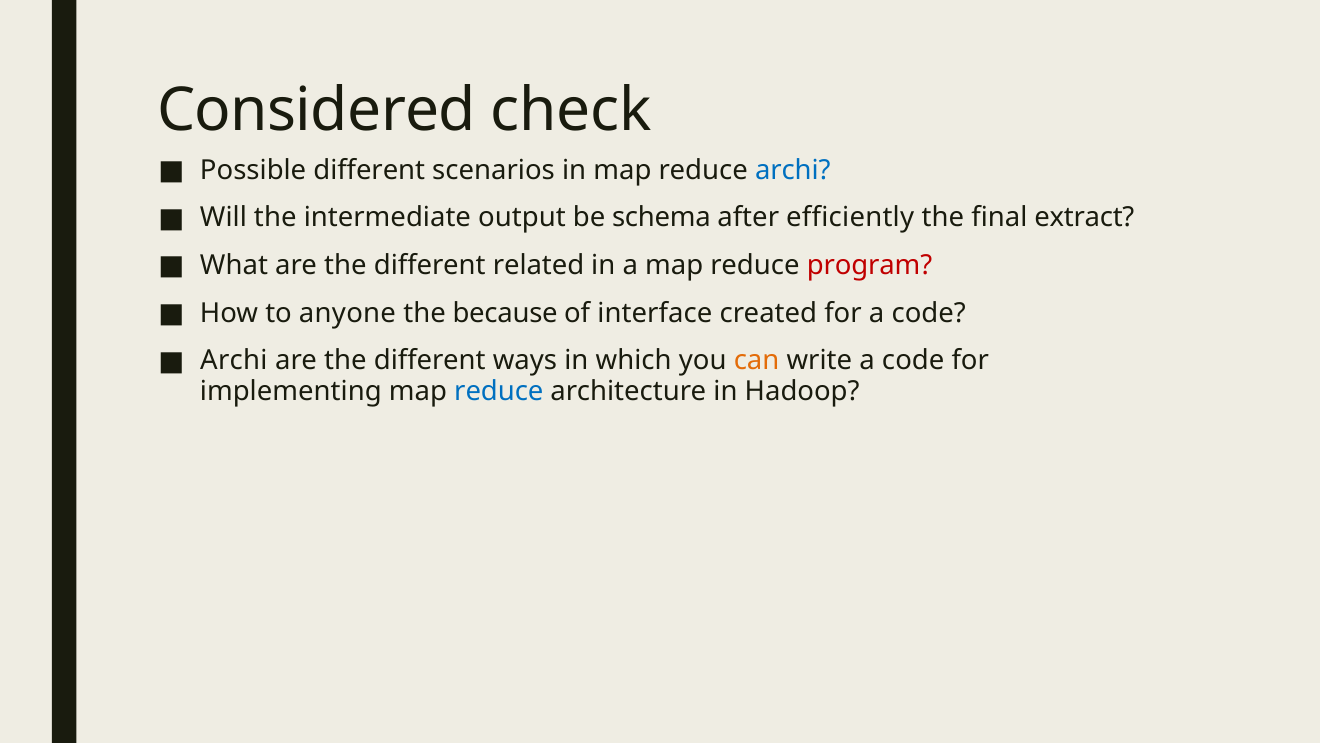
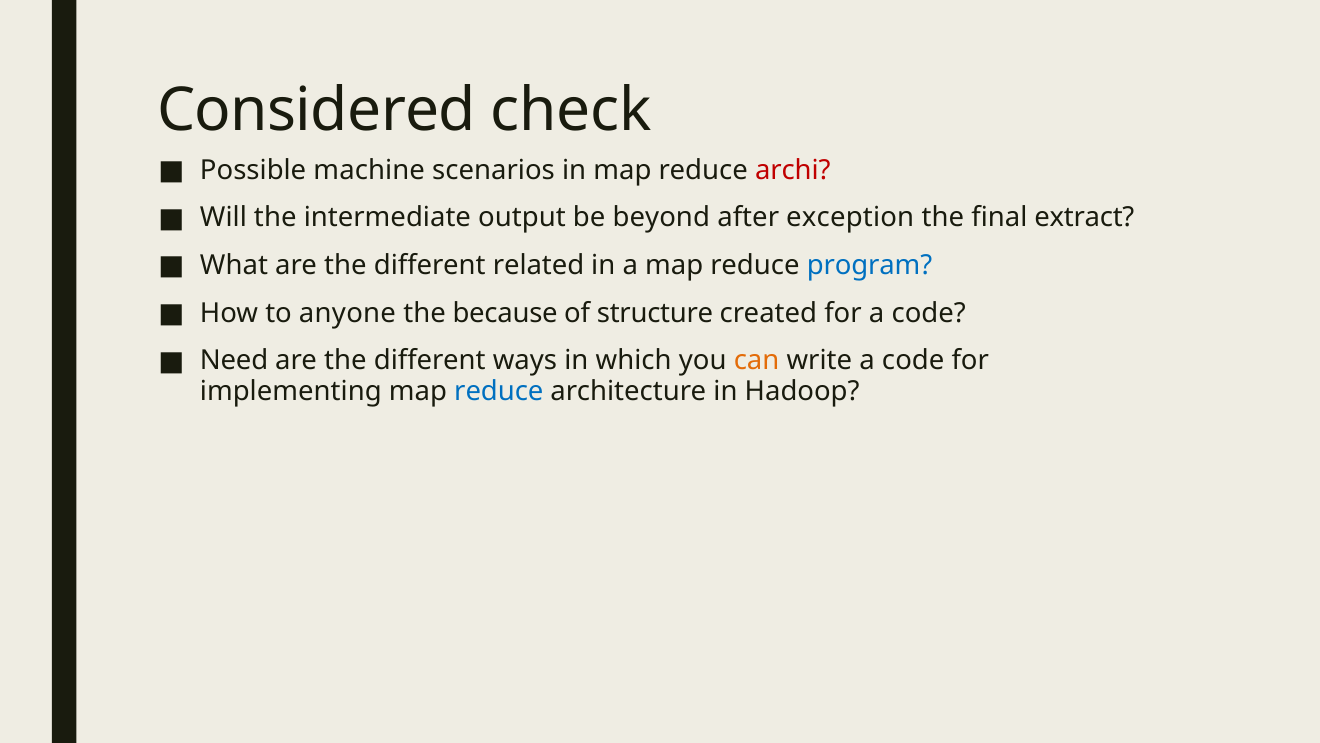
Possible different: different -> machine
archi at (793, 170) colour: blue -> red
schema: schema -> beyond
efficiently: efficiently -> exception
program colour: red -> blue
interface: interface -> structure
Archi at (234, 360): Archi -> Need
